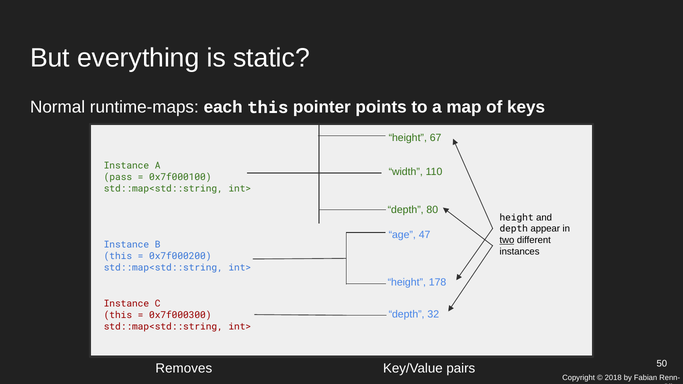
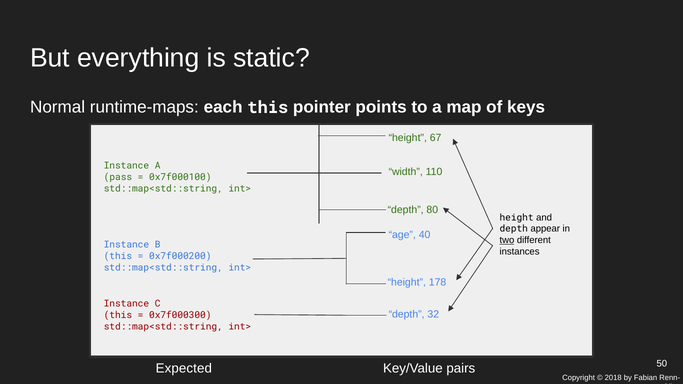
47: 47 -> 40
Removes: Removes -> Expected
